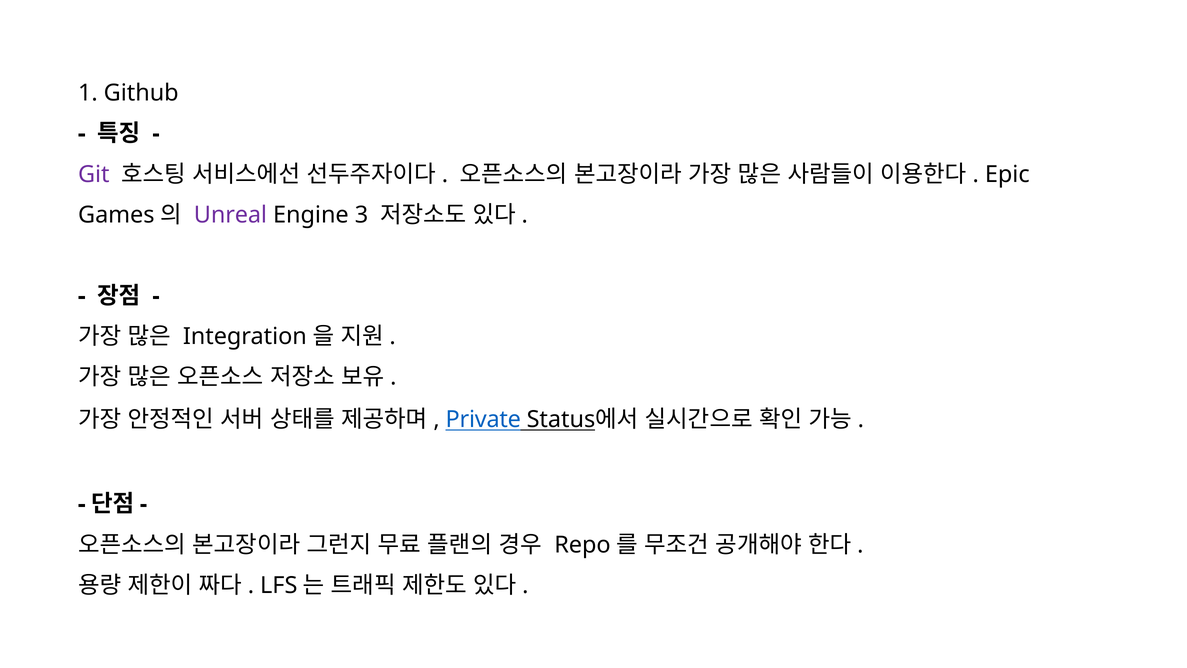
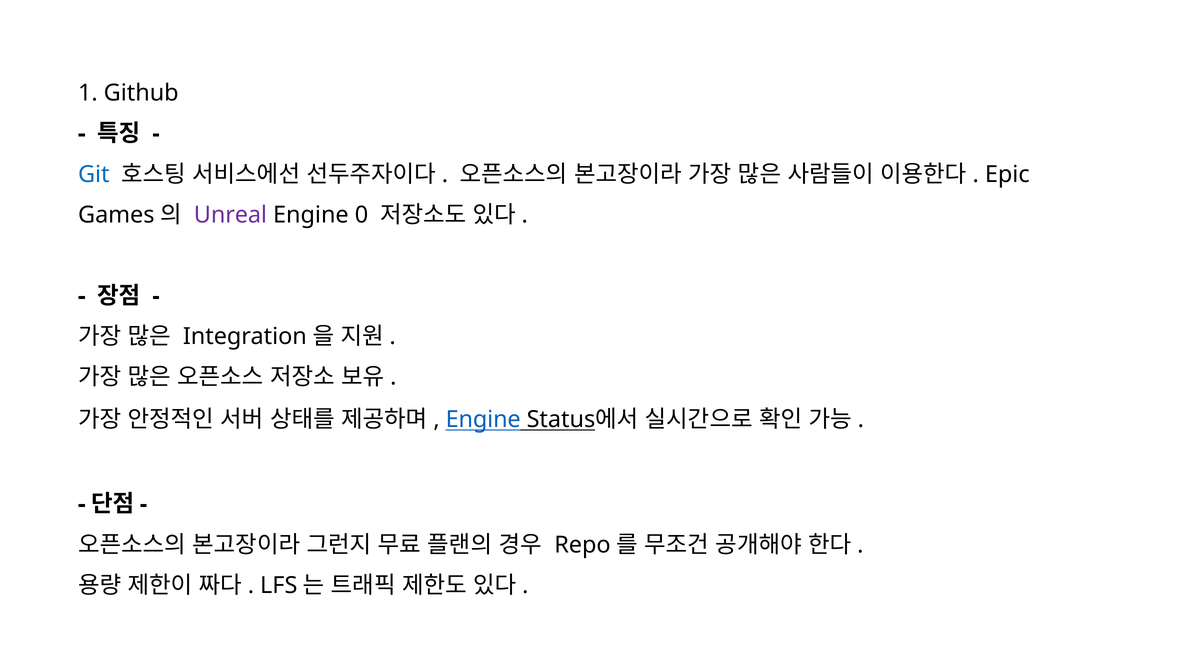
Git colour: purple -> blue
3: 3 -> 0
Private at (483, 419): Private -> Engine
